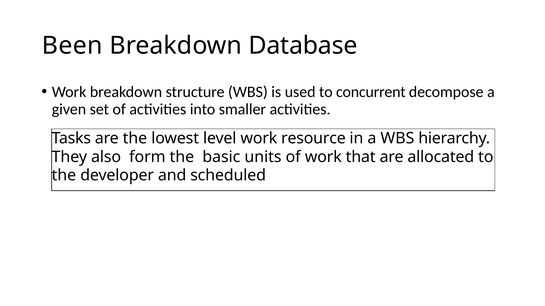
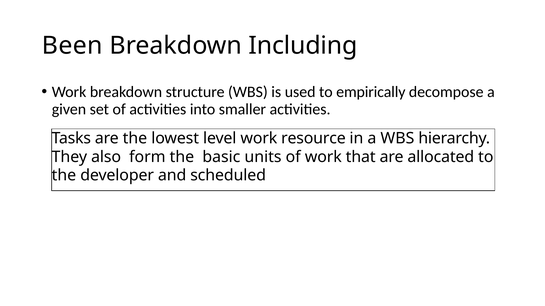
Database: Database -> Including
concurrent: concurrent -> empirically
